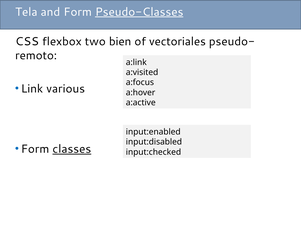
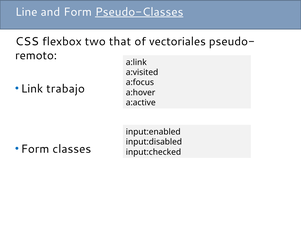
Tela: Tela -> Line
bien: bien -> that
various: various -> trabajo
classes underline: present -> none
